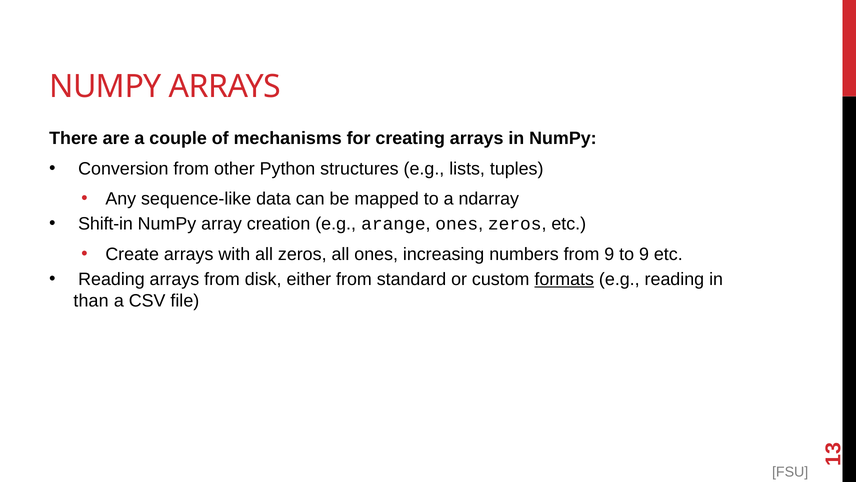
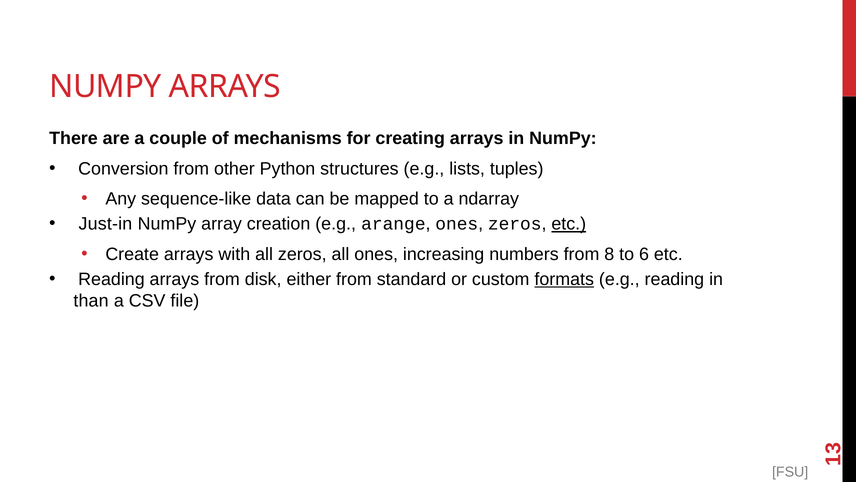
Shift-in: Shift-in -> Just-in
etc at (569, 224) underline: none -> present
from 9: 9 -> 8
to 9: 9 -> 6
